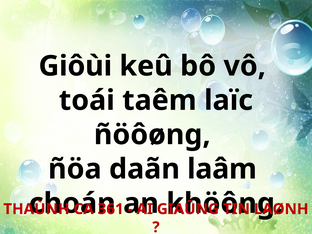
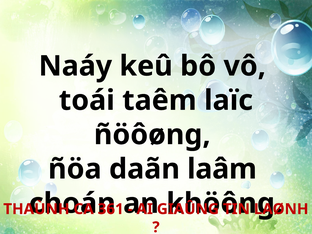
Giôùi: Giôùi -> Naáy
